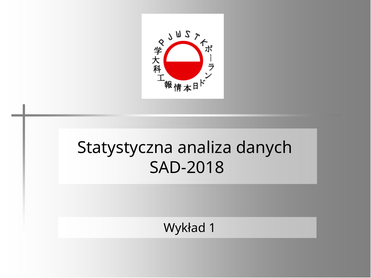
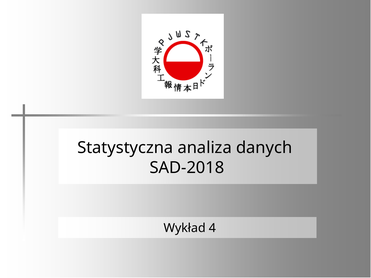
1: 1 -> 4
